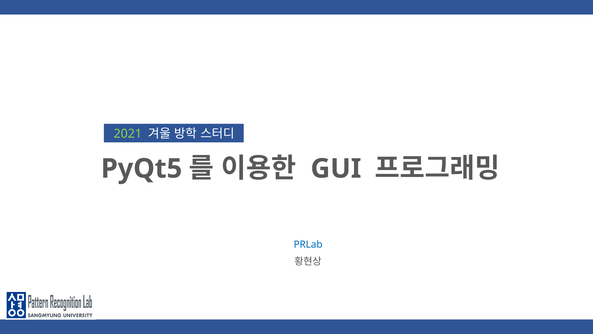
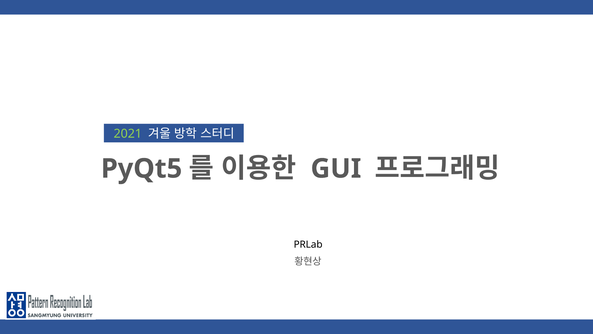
PRLab colour: blue -> black
